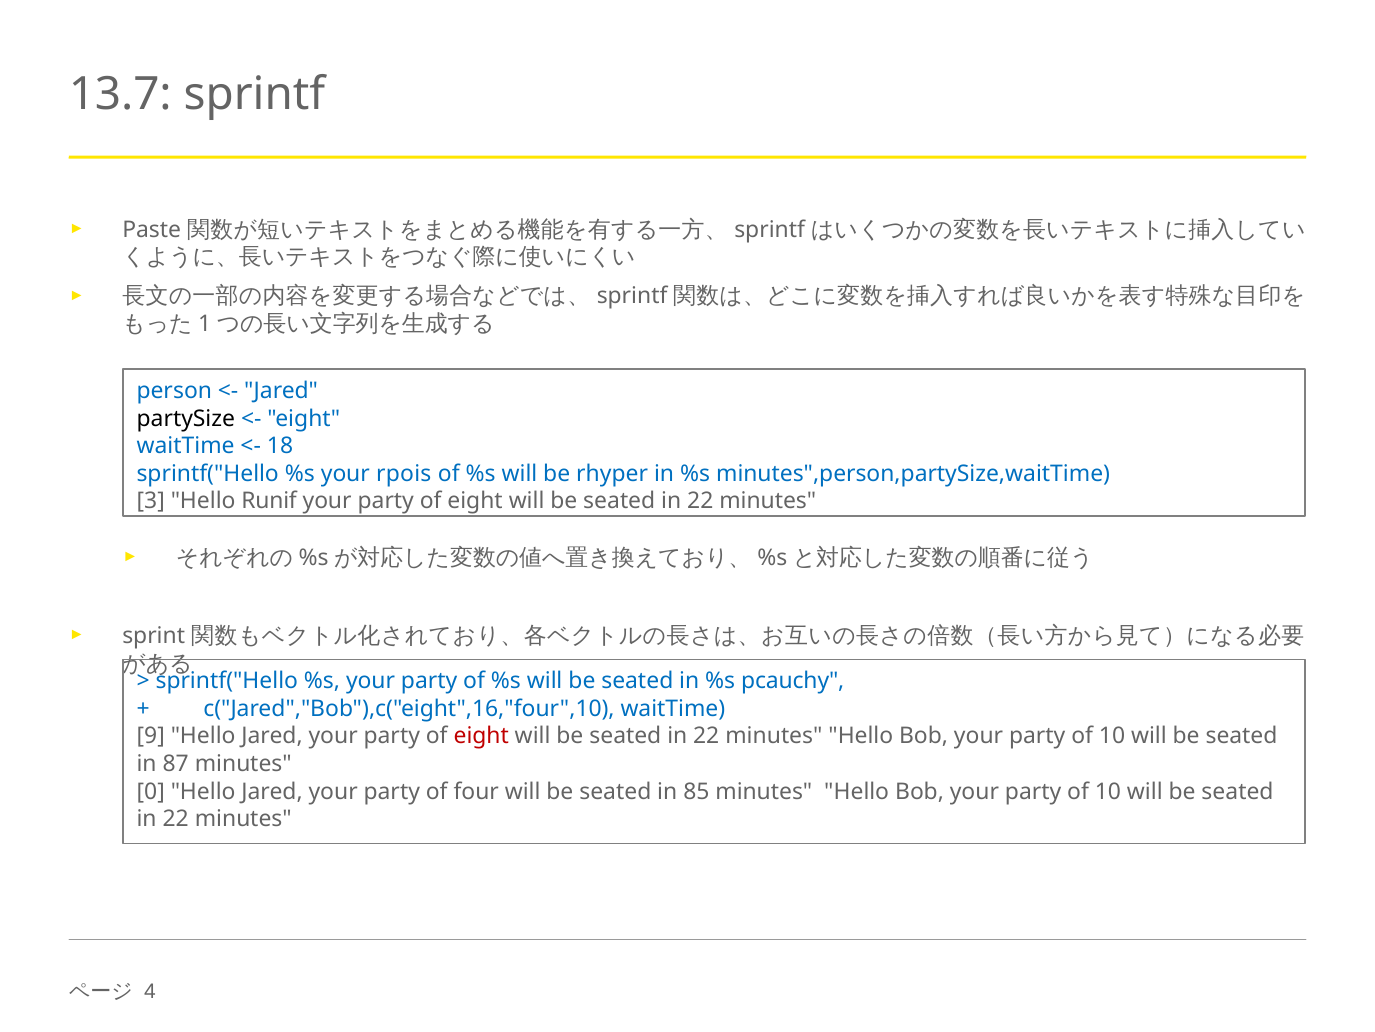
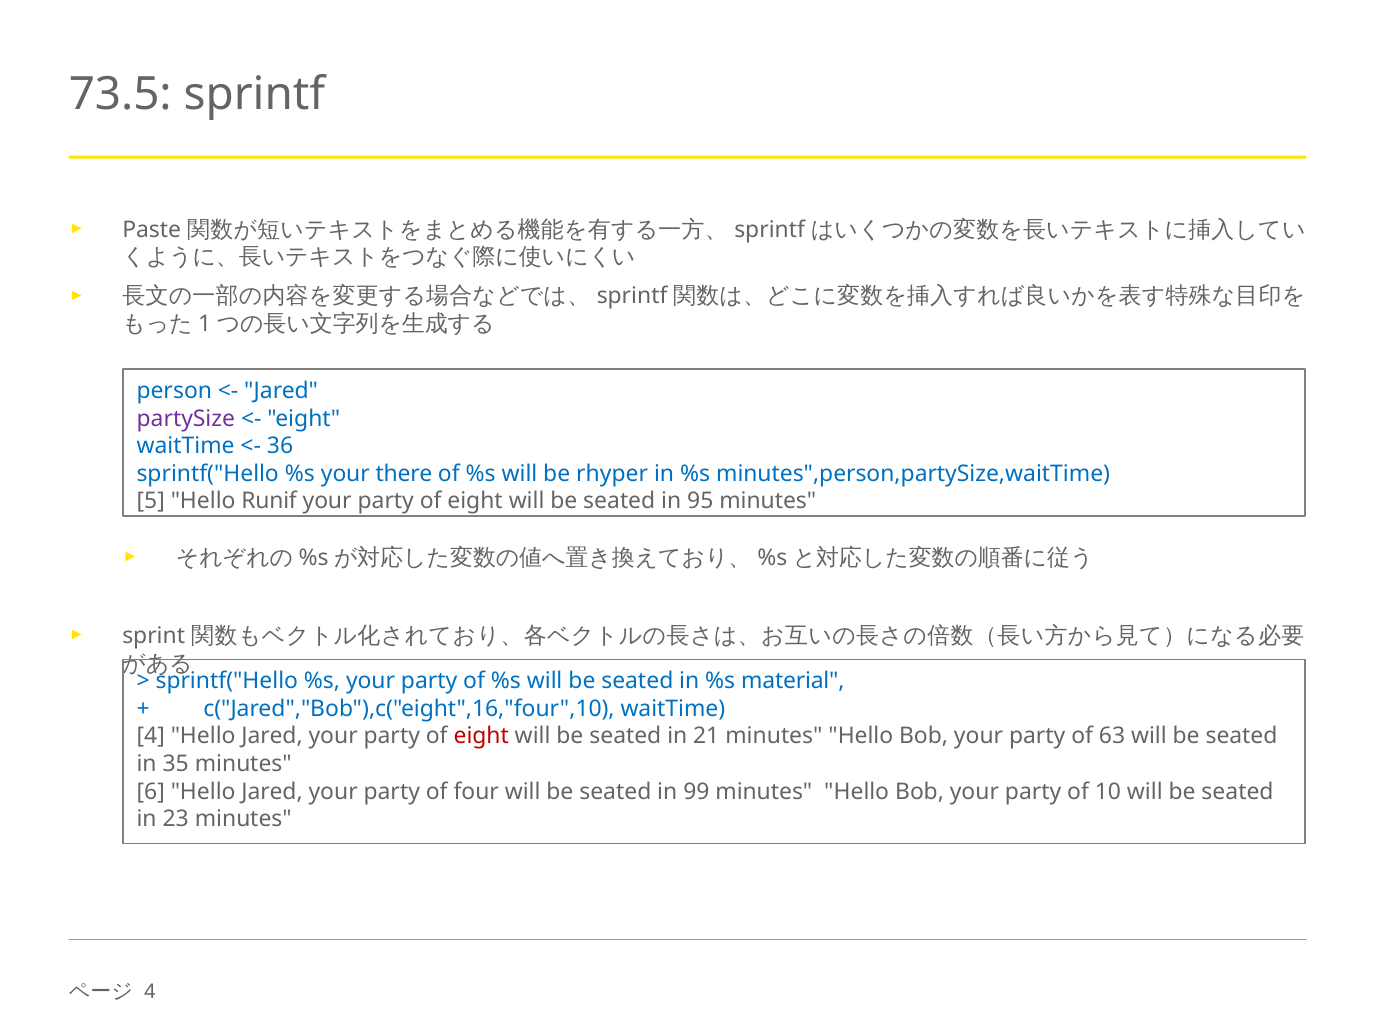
13.7: 13.7 -> 73.5
partySize colour: black -> purple
18: 18 -> 36
rpois: rpois -> there
3: 3 -> 5
22 at (700, 501): 22 -> 95
pcauchy: pcauchy -> material
9 at (151, 736): 9 -> 4
22 at (706, 736): 22 -> 21
10 at (1112, 736): 10 -> 63
87: 87 -> 35
0: 0 -> 6
85: 85 -> 99
22 at (176, 818): 22 -> 23
